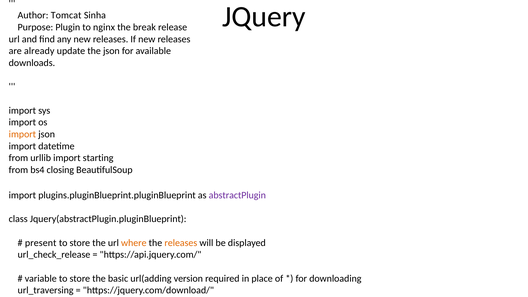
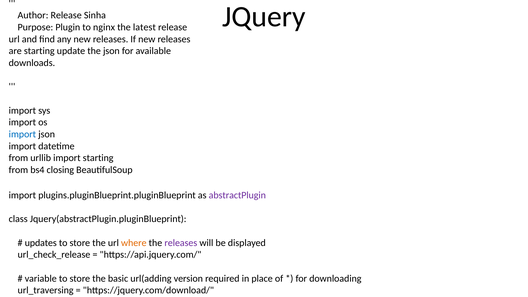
Author Tomcat: Tomcat -> Release
break: break -> latest
are already: already -> starting
import at (22, 134) colour: orange -> blue
present: present -> updates
releases at (181, 243) colour: orange -> purple
